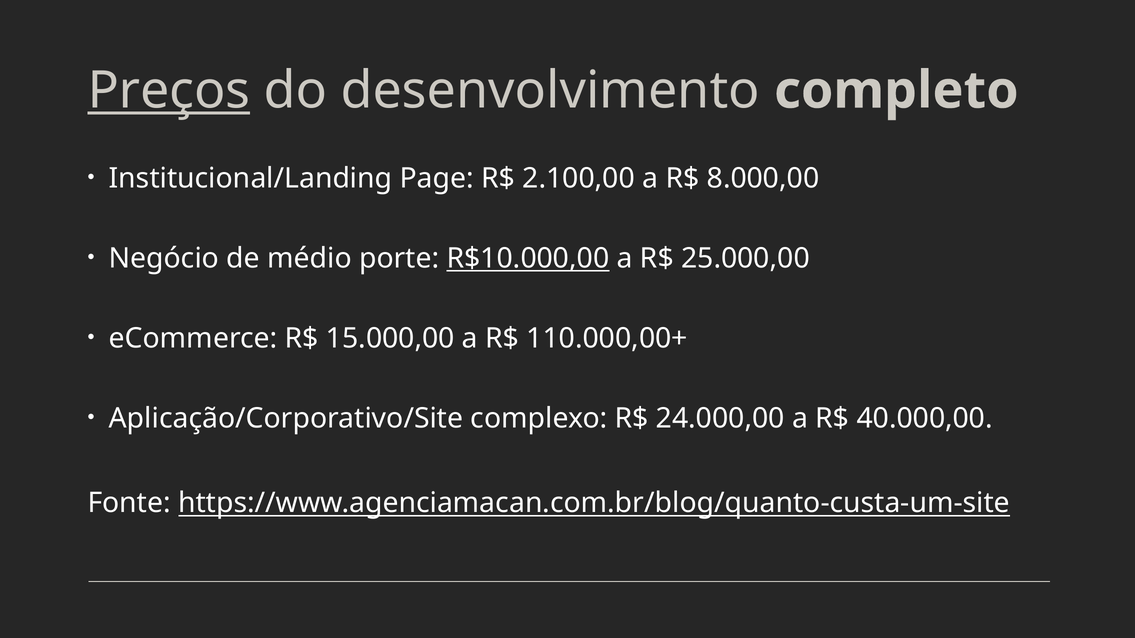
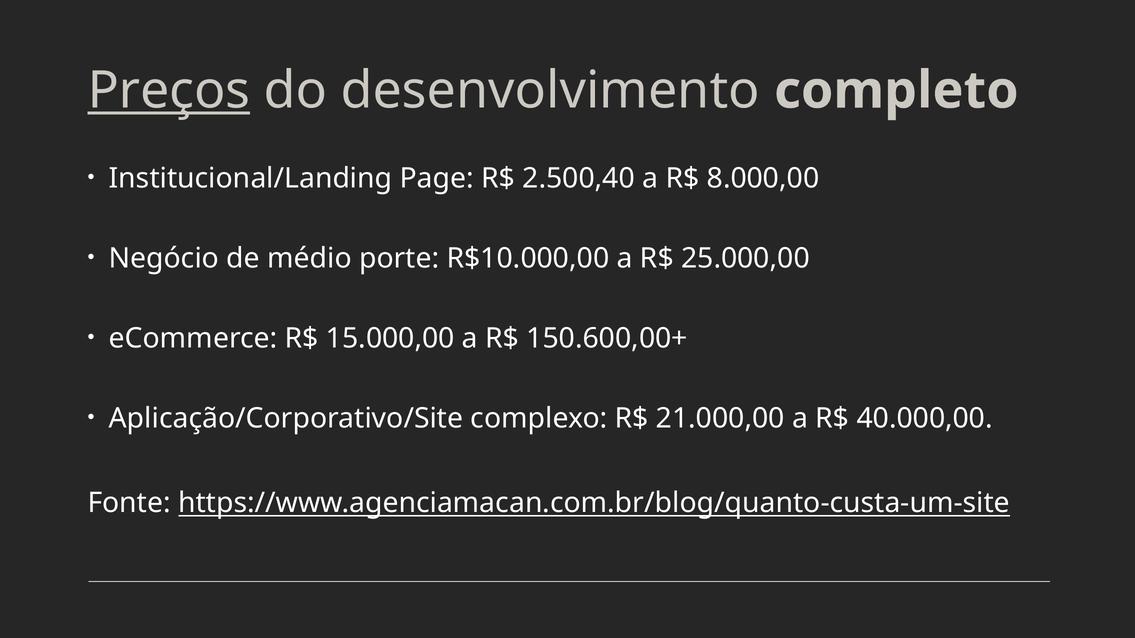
2.100,00: 2.100,00 -> 2.500,40
R$10.000,00 underline: present -> none
110.000,00+: 110.000,00+ -> 150.600,00+
24.000,00: 24.000,00 -> 21.000,00
